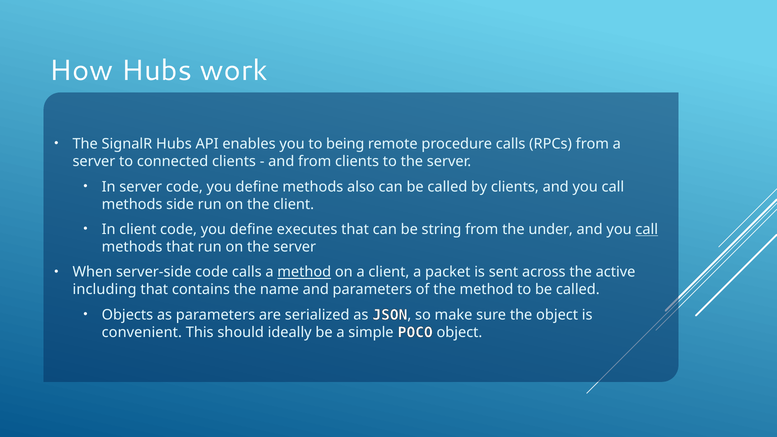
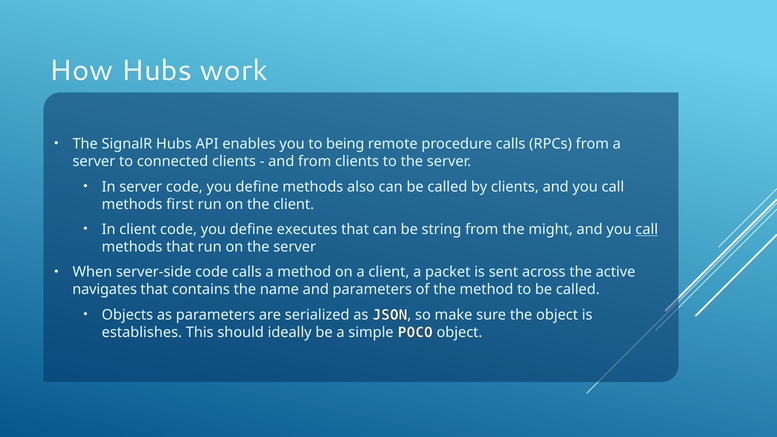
side: side -> first
under: under -> might
method at (304, 272) underline: present -> none
including: including -> navigates
convenient: convenient -> establishes
